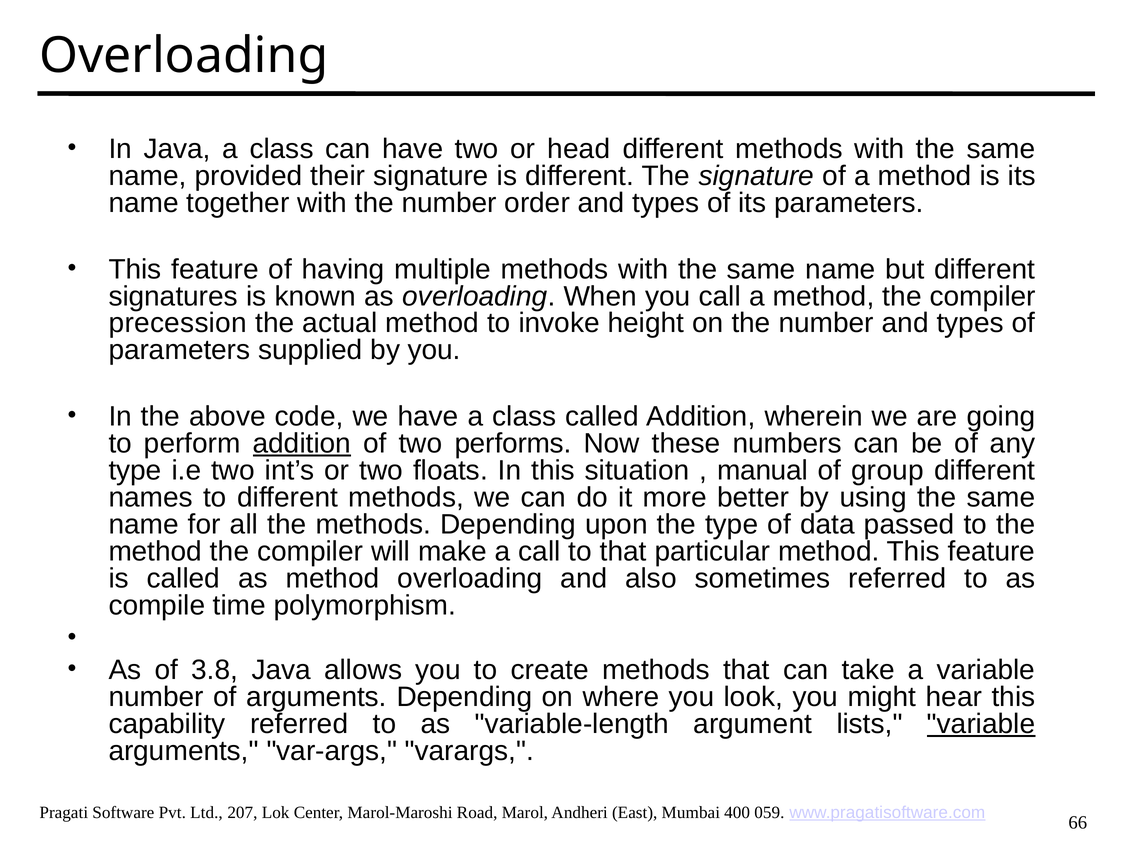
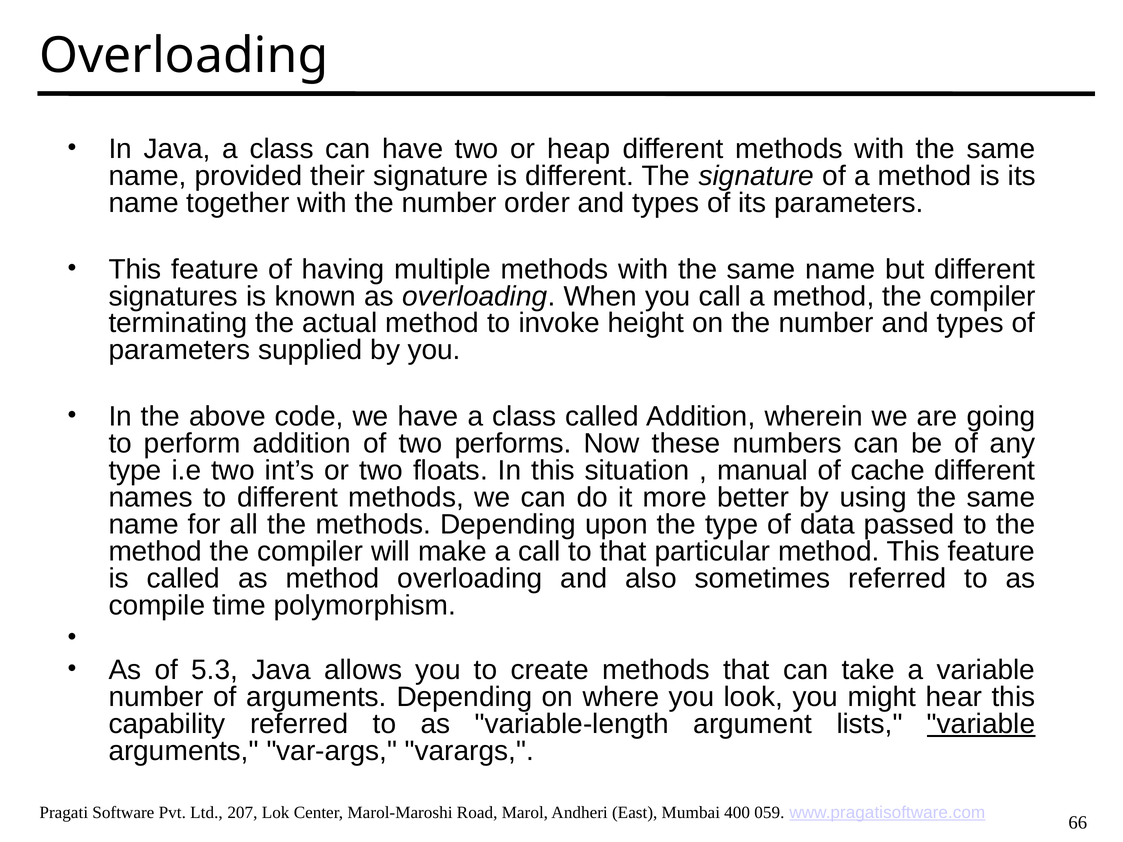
head: head -> heap
precession: precession -> terminating
addition at (302, 444) underline: present -> none
group: group -> cache
3.8: 3.8 -> 5.3
